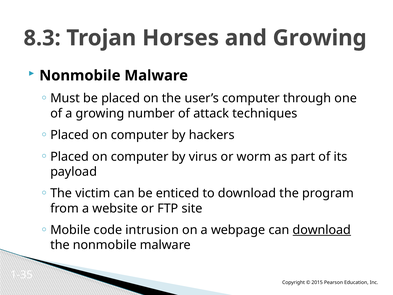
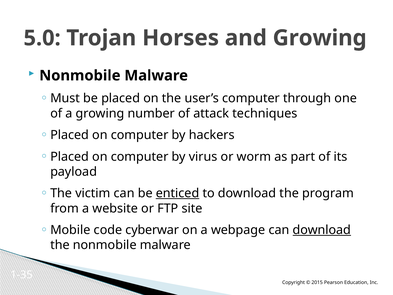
8.3: 8.3 -> 5.0
enticed underline: none -> present
intrusion: intrusion -> cyberwar
